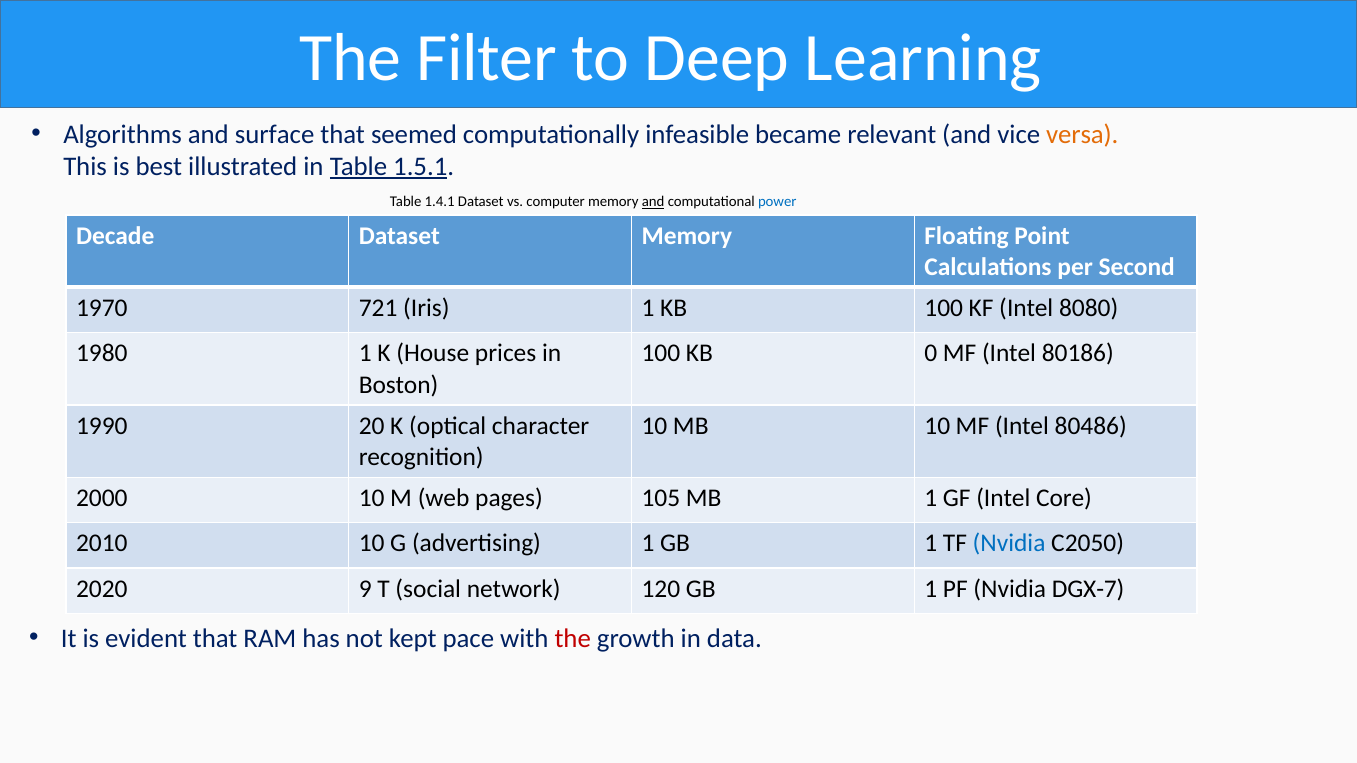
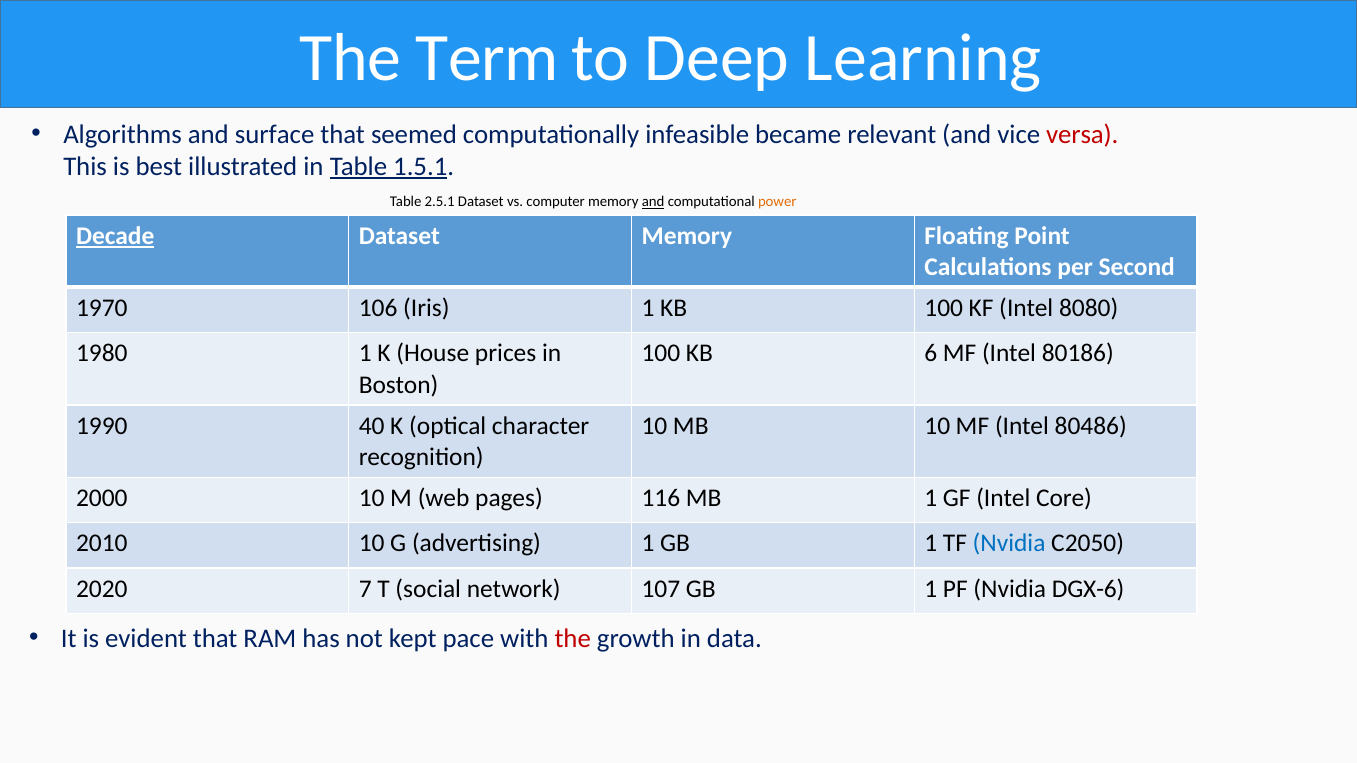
Filter: Filter -> Term
versa colour: orange -> red
1.4.1: 1.4.1 -> 2.5.1
power colour: blue -> orange
Decade underline: none -> present
721: 721 -> 106
0: 0 -> 6
20: 20 -> 40
105: 105 -> 116
9: 9 -> 7
120: 120 -> 107
DGX-7: DGX-7 -> DGX-6
